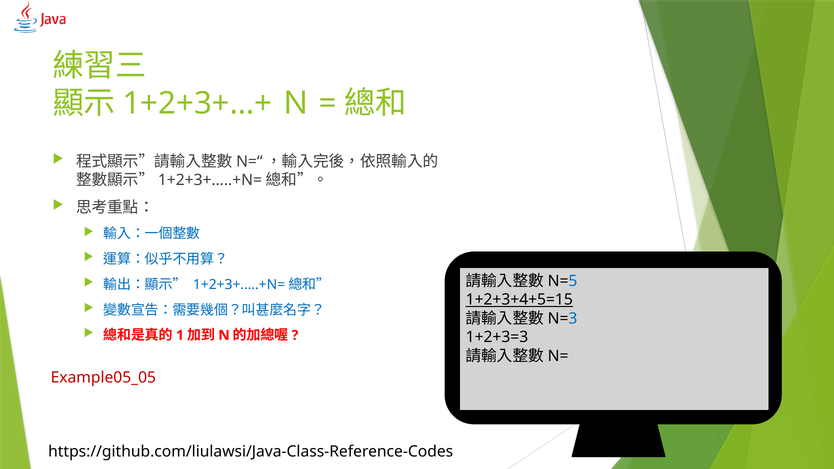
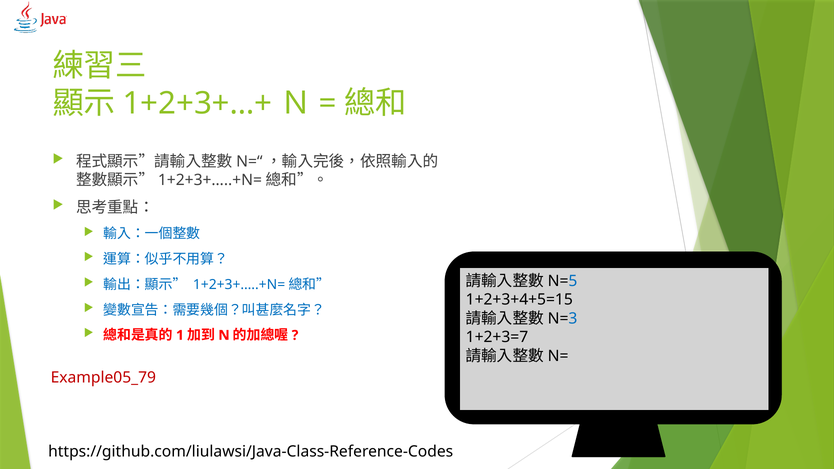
1+2+3+4+5=15 underline: present -> none
1+2+3=3: 1+2+3=3 -> 1+2+3=7
Example05_05: Example05_05 -> Example05_79
